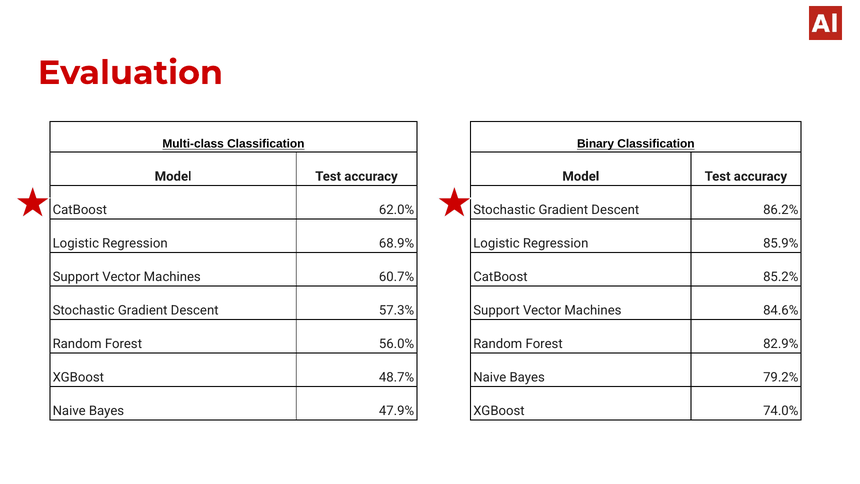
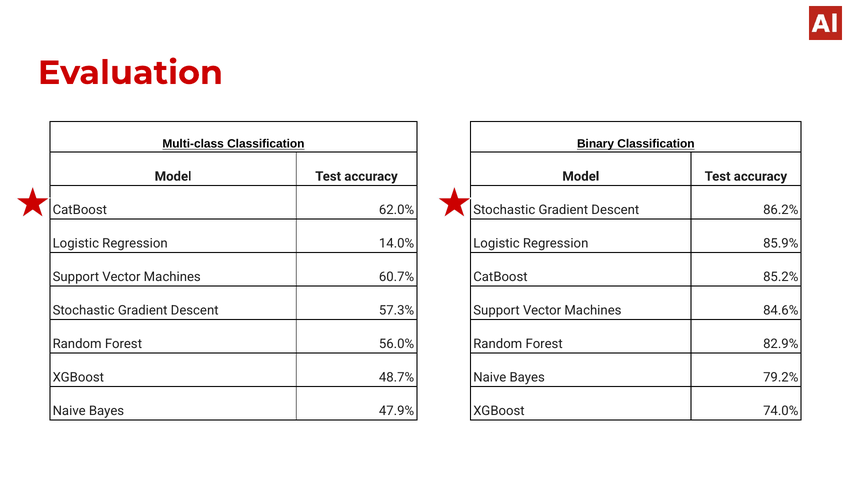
68.9%: 68.9% -> 14.0%
